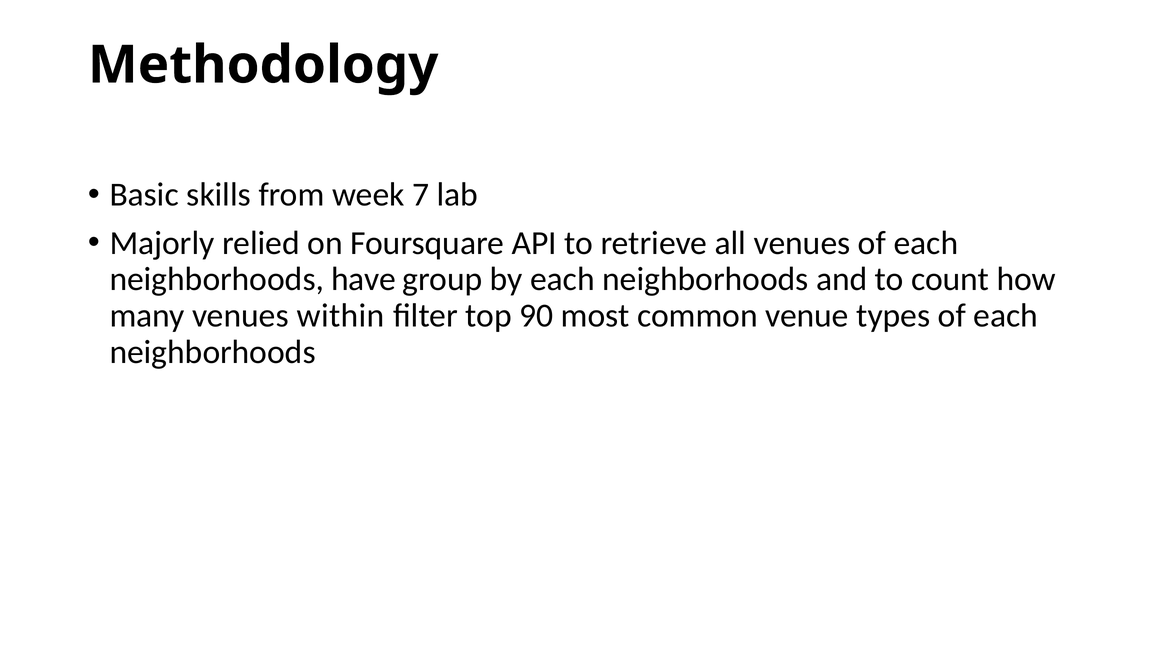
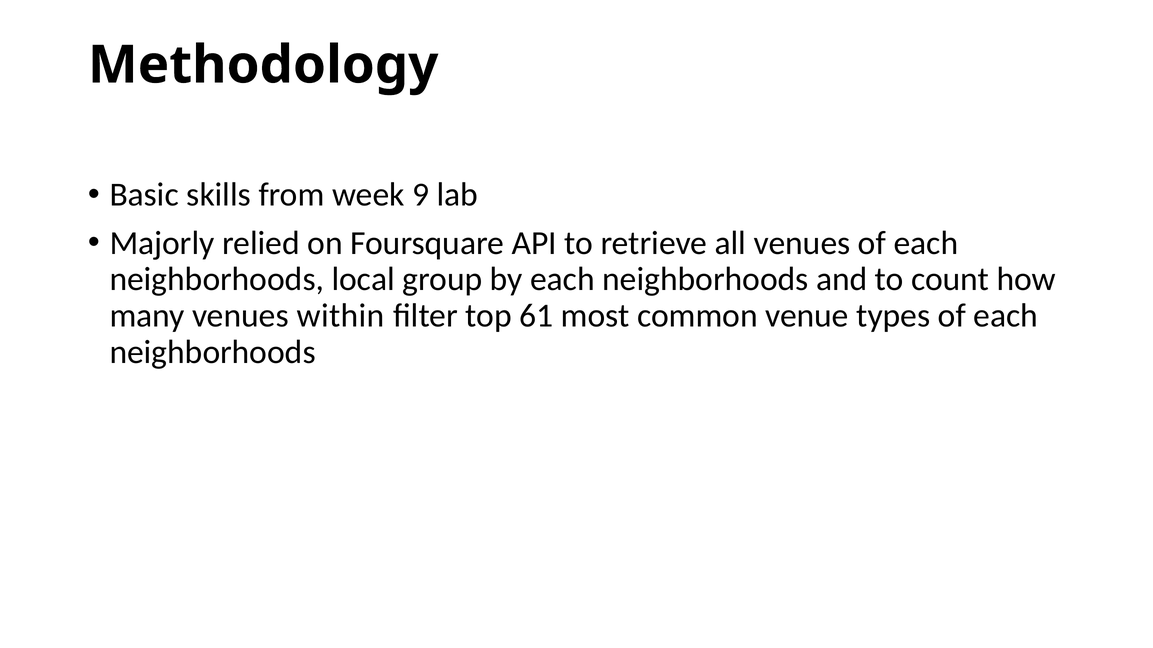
7: 7 -> 9
have: have -> local
90: 90 -> 61
